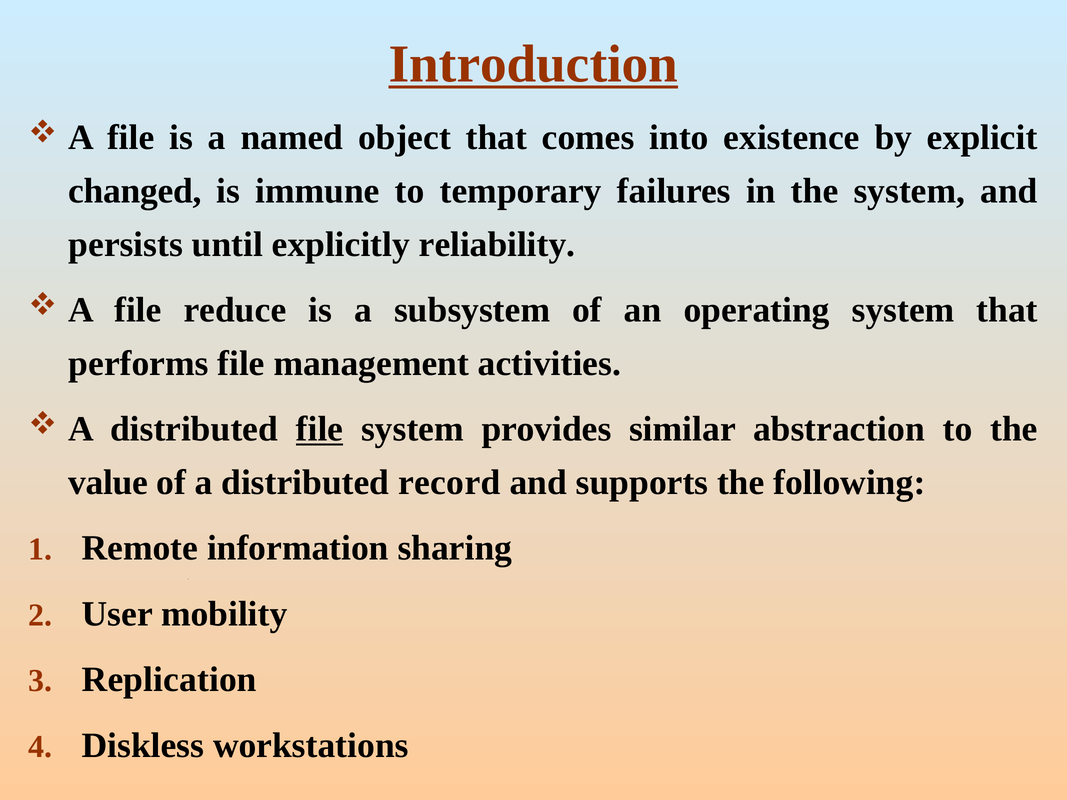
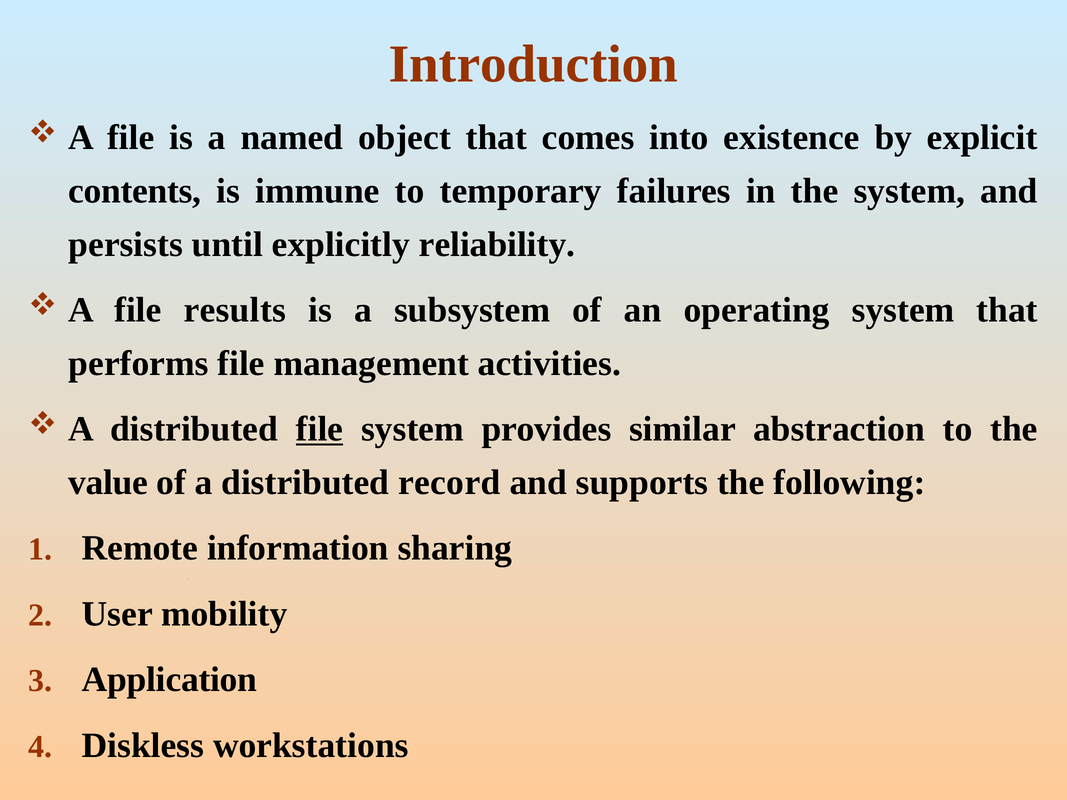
Introduction underline: present -> none
changed: changed -> contents
reduce: reduce -> results
Replication: Replication -> Application
